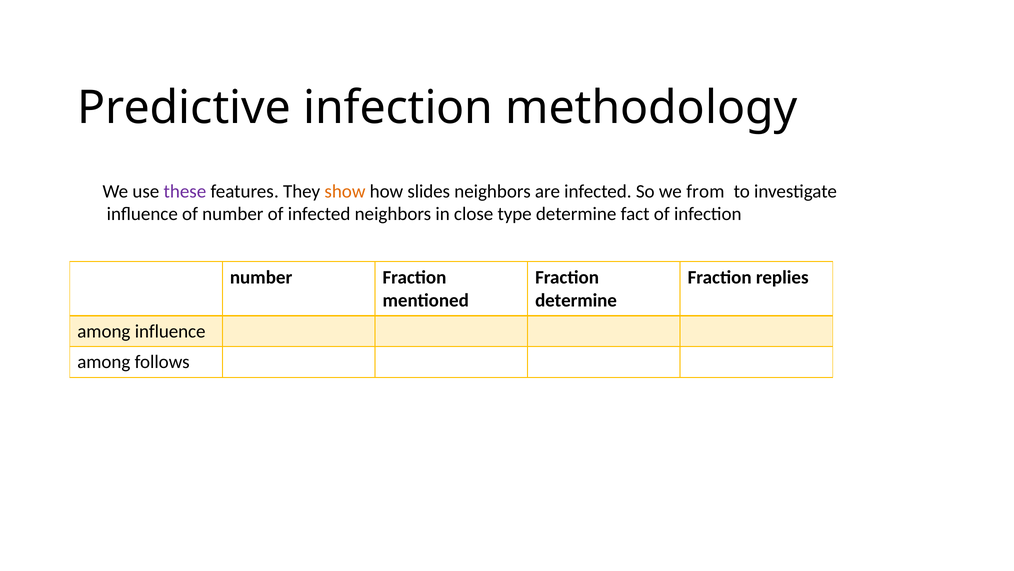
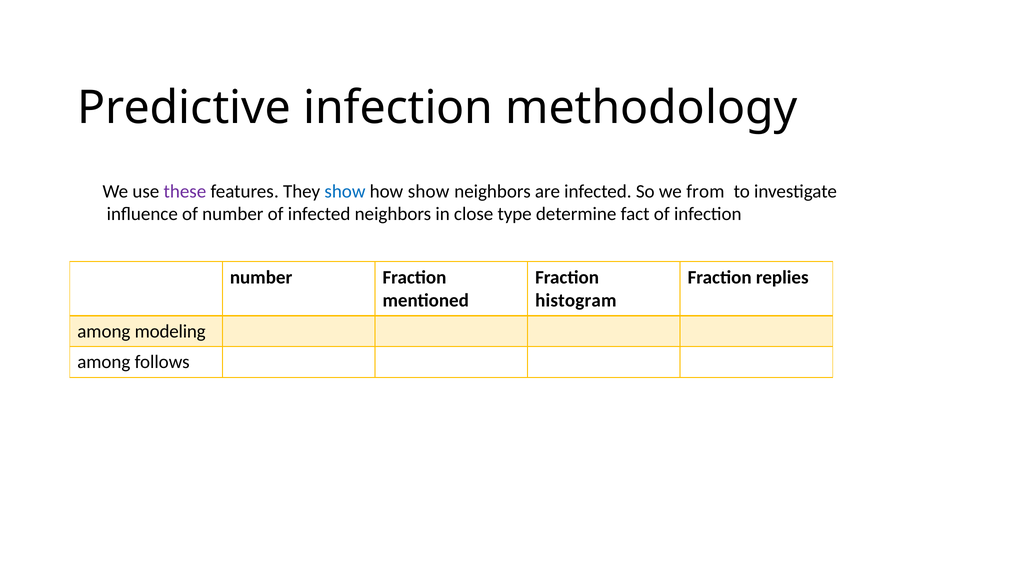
show at (345, 191) colour: orange -> blue
how slides: slides -> show
determine at (576, 300): determine -> histogram
among influence: influence -> modeling
